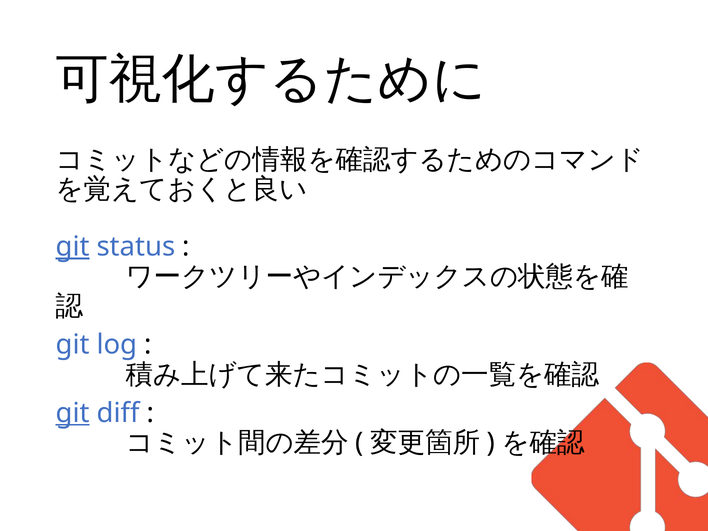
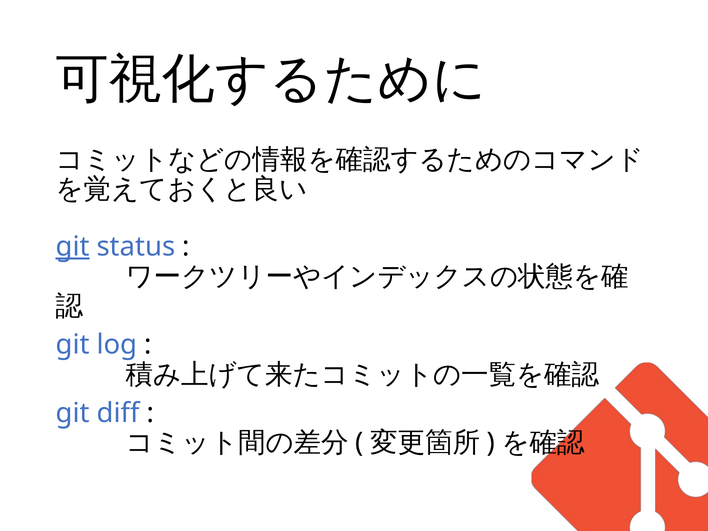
git at (73, 413) underline: present -> none
